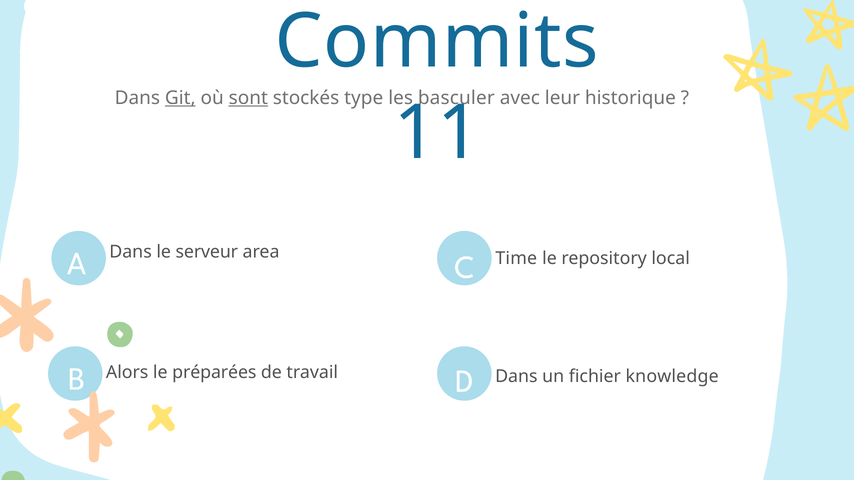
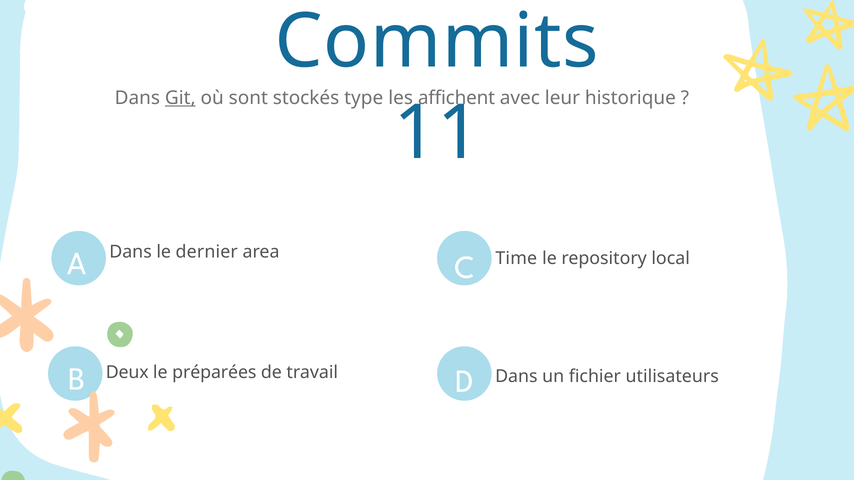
sont underline: present -> none
basculer: basculer -> affichent
serveur: serveur -> dernier
Alors: Alors -> Deux
knowledge: knowledge -> utilisateurs
